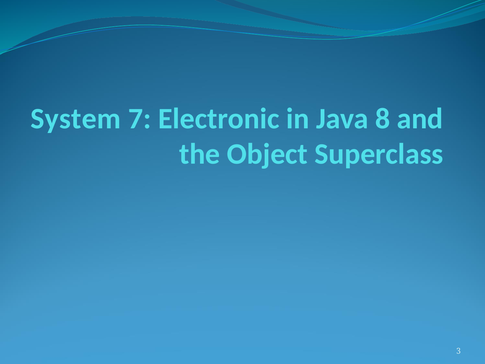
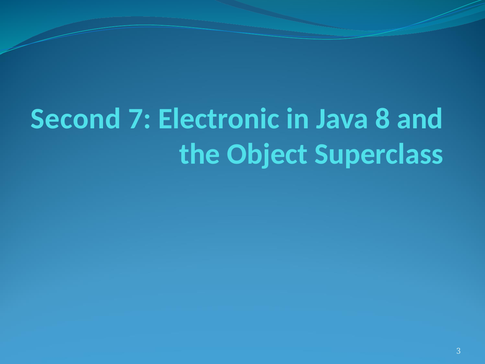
System: System -> Second
